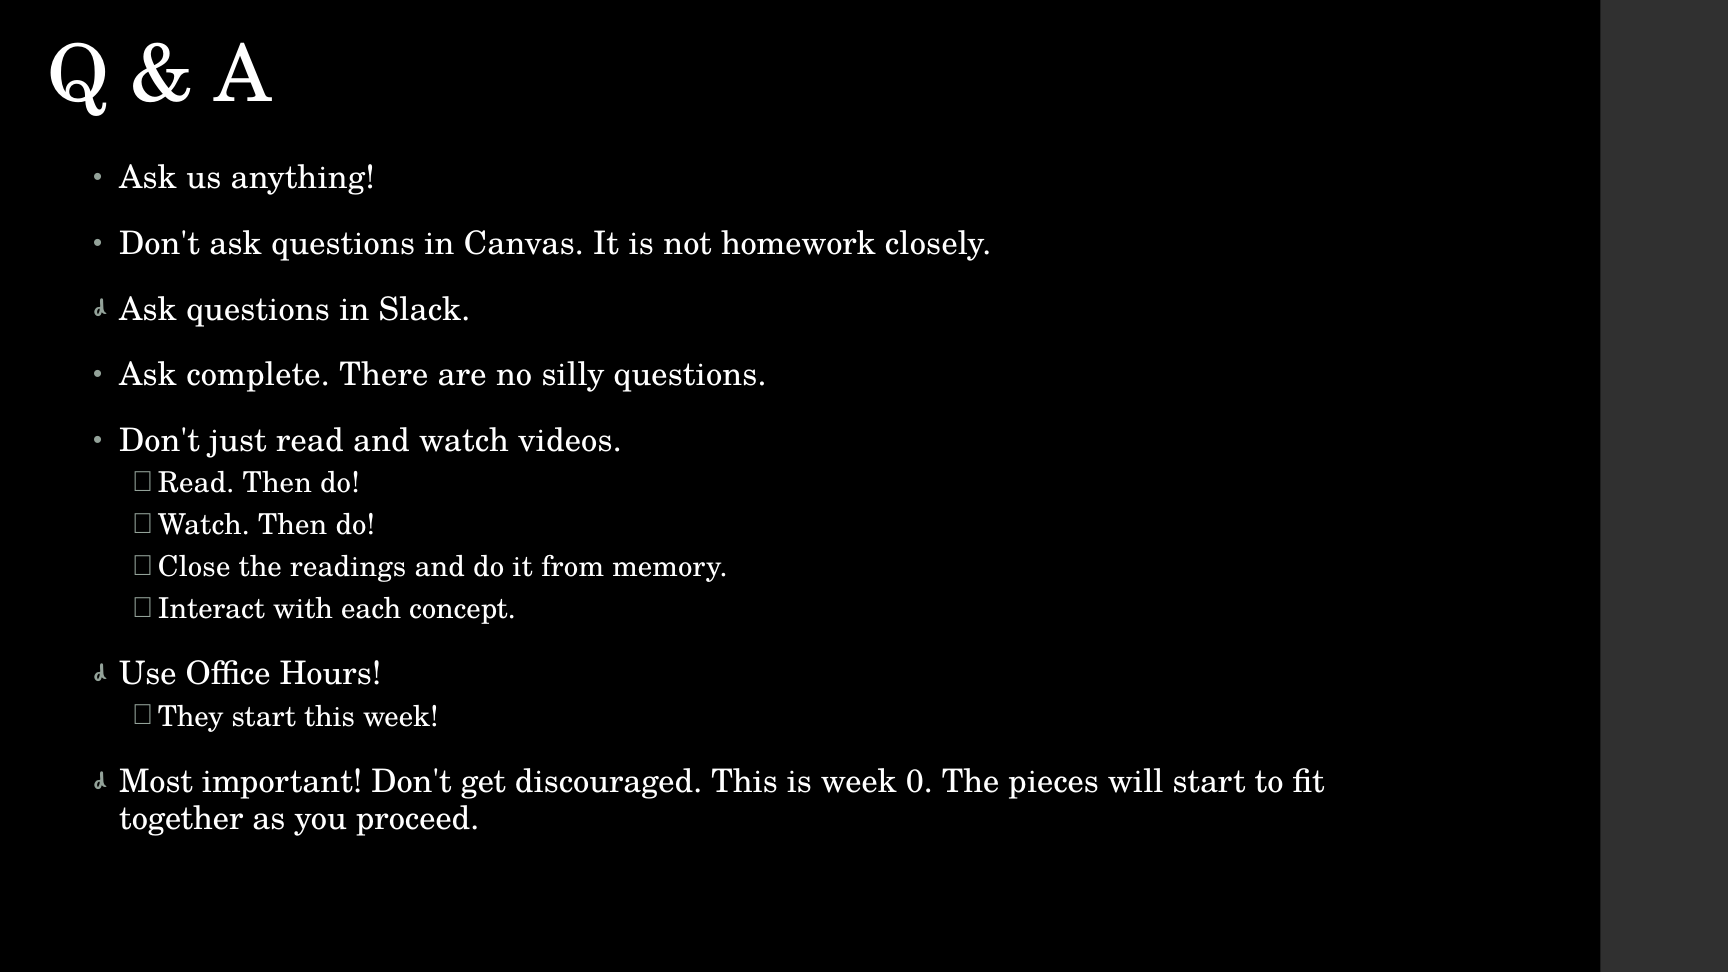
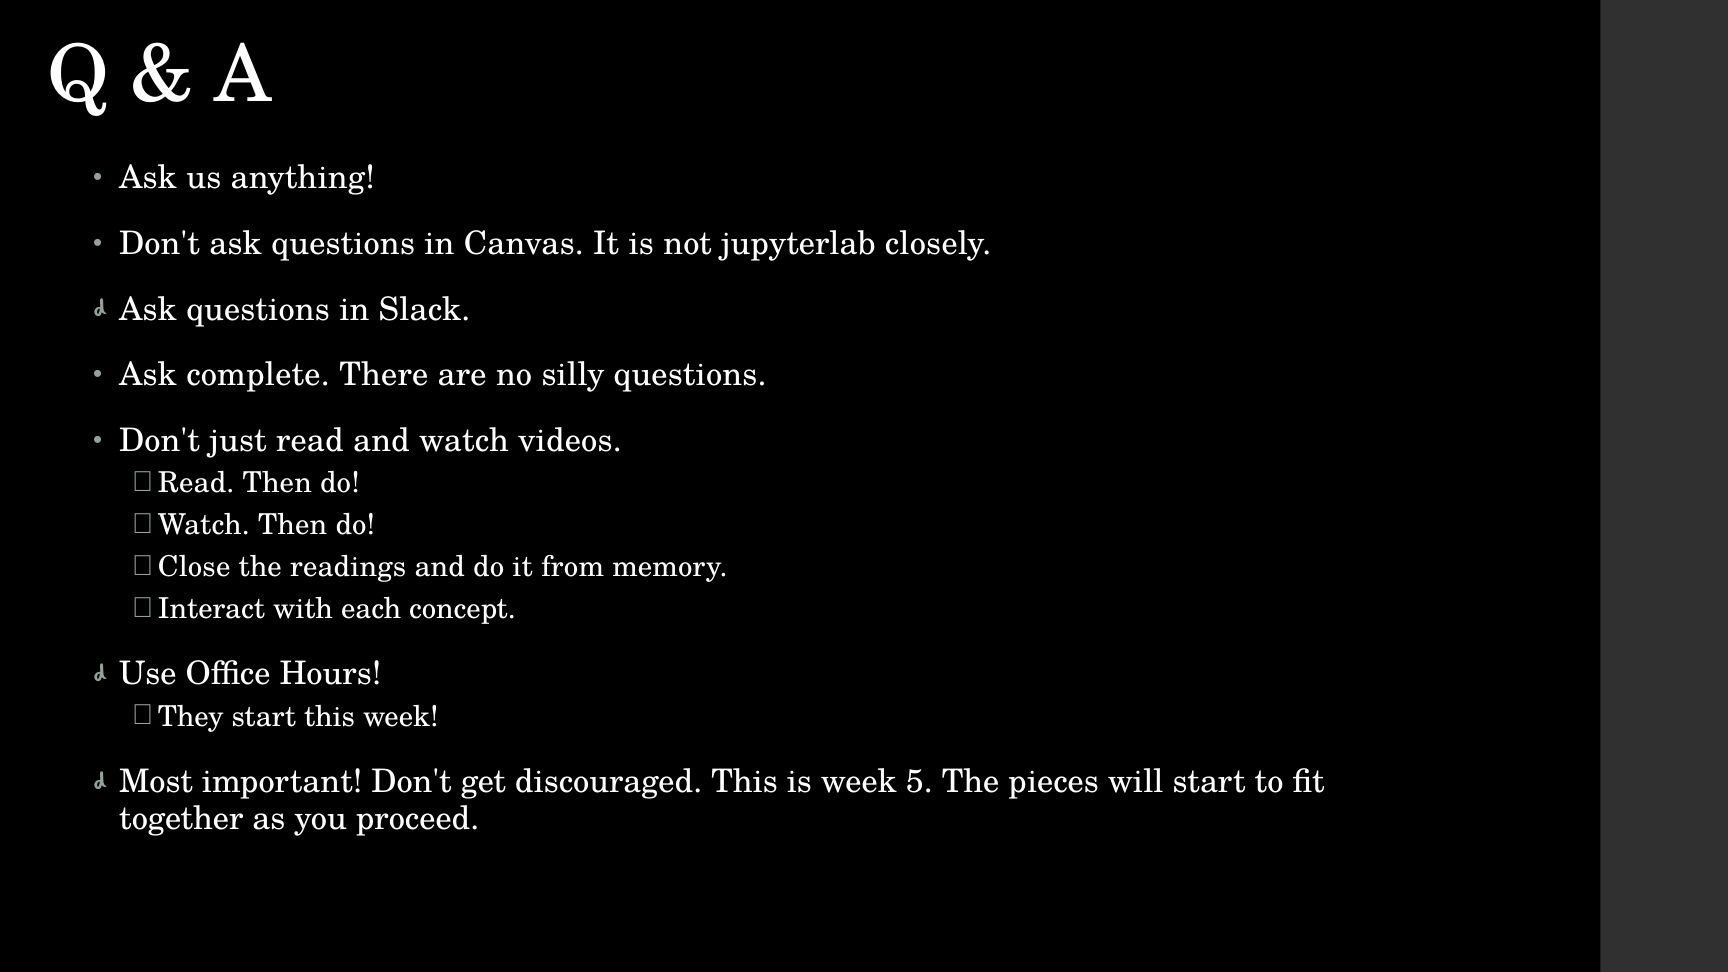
homework: homework -> jupyterlab
0: 0 -> 5
